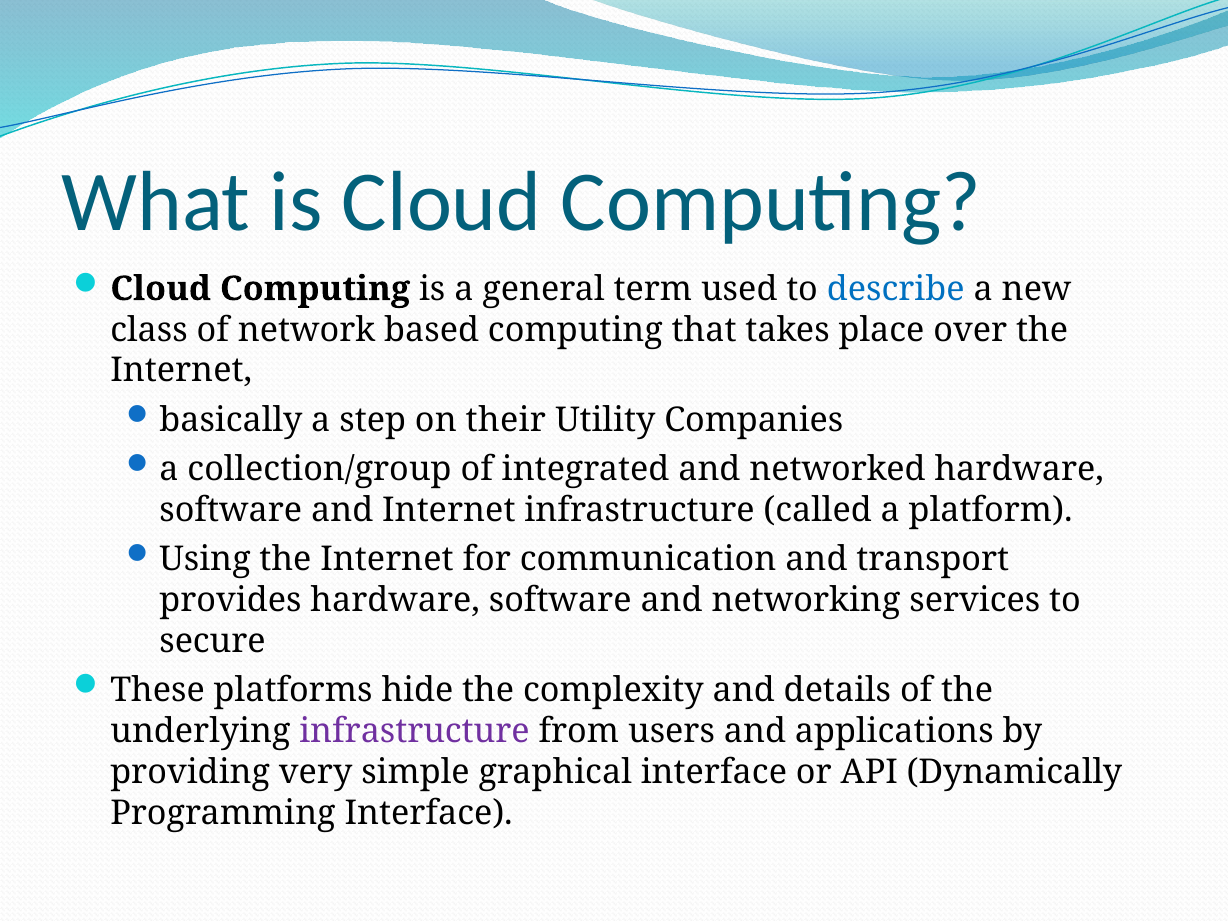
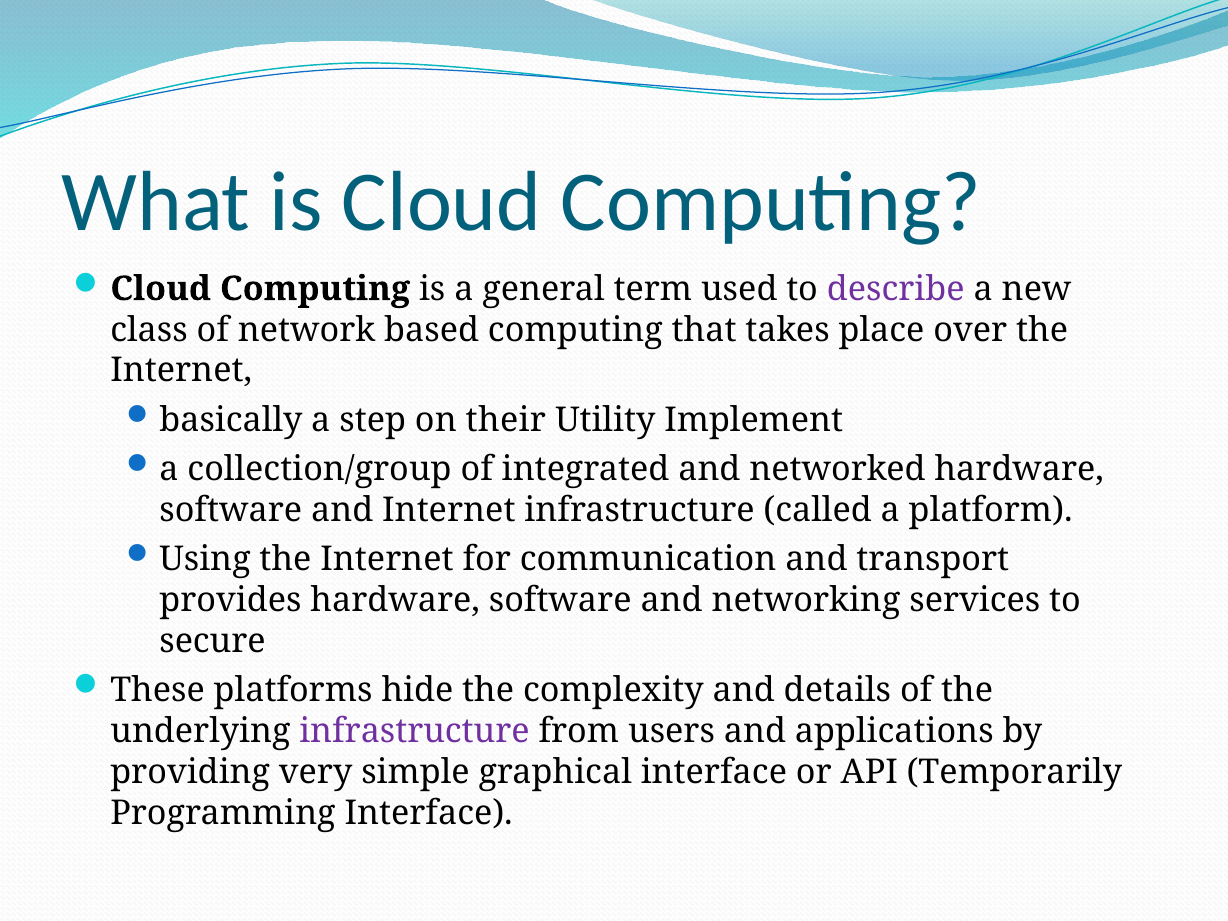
describe colour: blue -> purple
Companies: Companies -> Implement
Dynamically: Dynamically -> Temporarily
